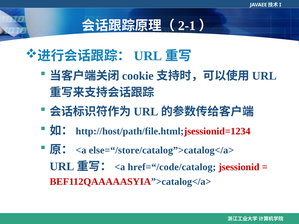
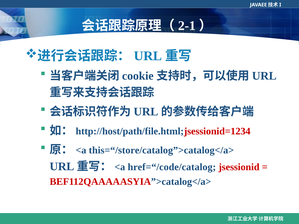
else=“/store/catalog”>catalog</a>: else=“/store/catalog”>catalog</a> -> this=“/store/catalog”>catalog</a>
